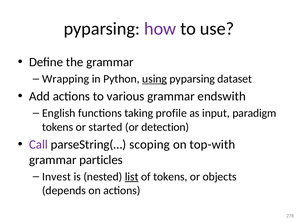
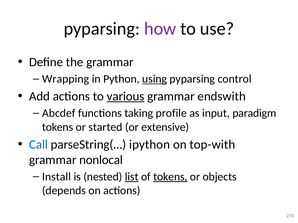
dataset: dataset -> control
various underline: none -> present
English: English -> Abcdef
detection: detection -> extensive
Call colour: purple -> blue
scoping: scoping -> ipython
particles: particles -> nonlocal
Invest: Invest -> Install
tokens at (170, 177) underline: none -> present
